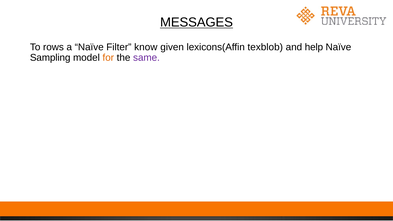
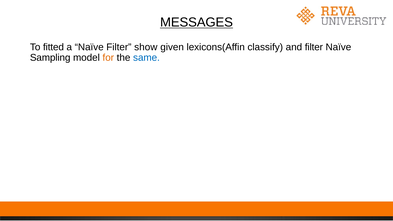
rows: rows -> fitted
know: know -> show
texblob: texblob -> classify
and help: help -> filter
same colour: purple -> blue
